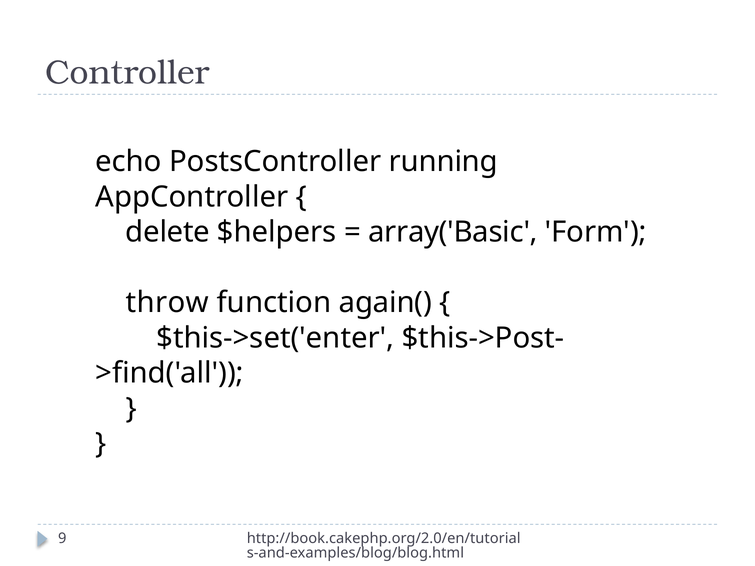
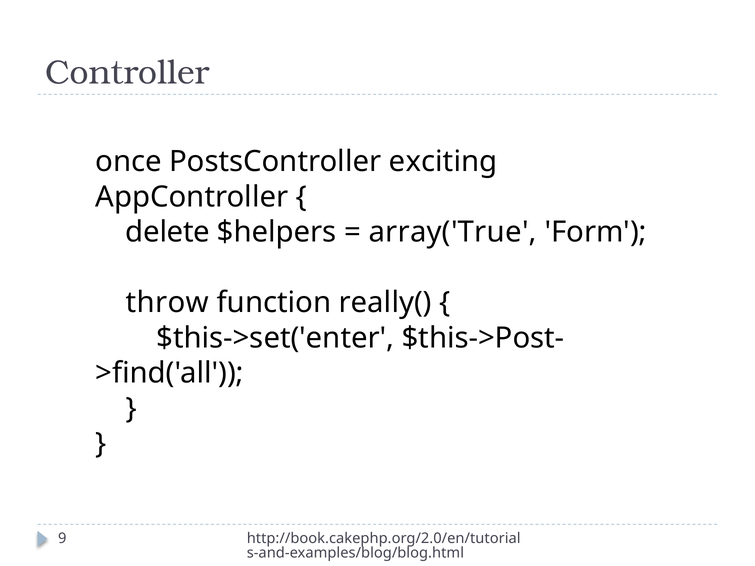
echo: echo -> once
running: running -> exciting
array('Basic: array('Basic -> array('True
again(: again( -> really(
